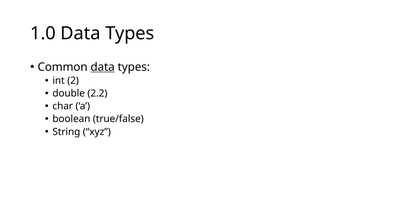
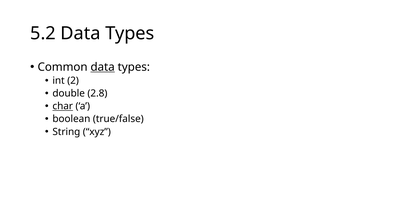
1.0: 1.0 -> 5.2
2.2: 2.2 -> 2.8
char underline: none -> present
